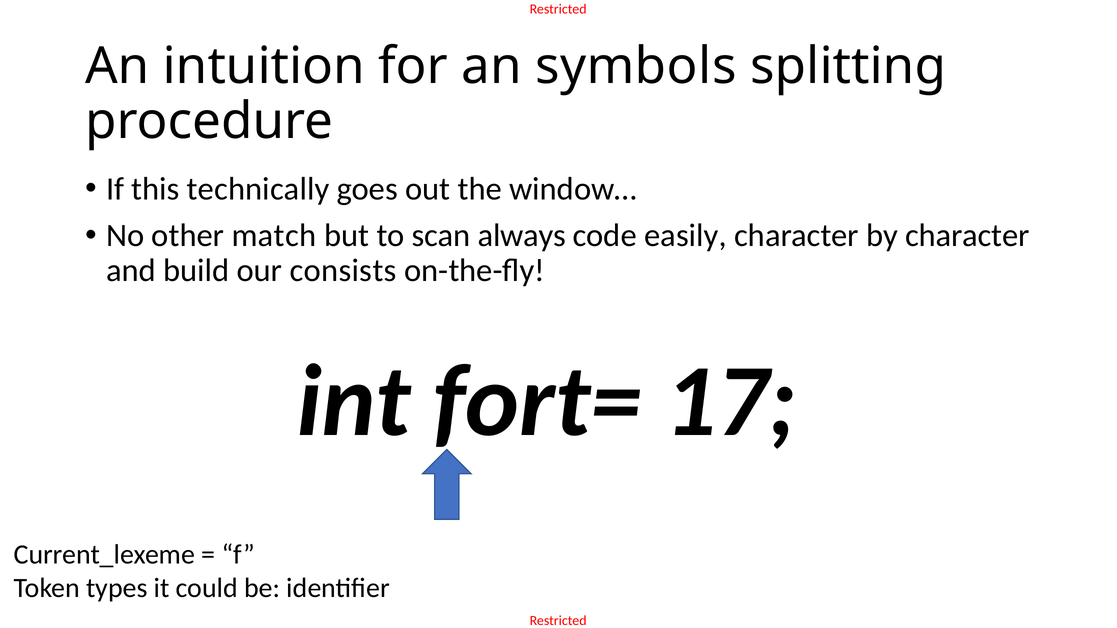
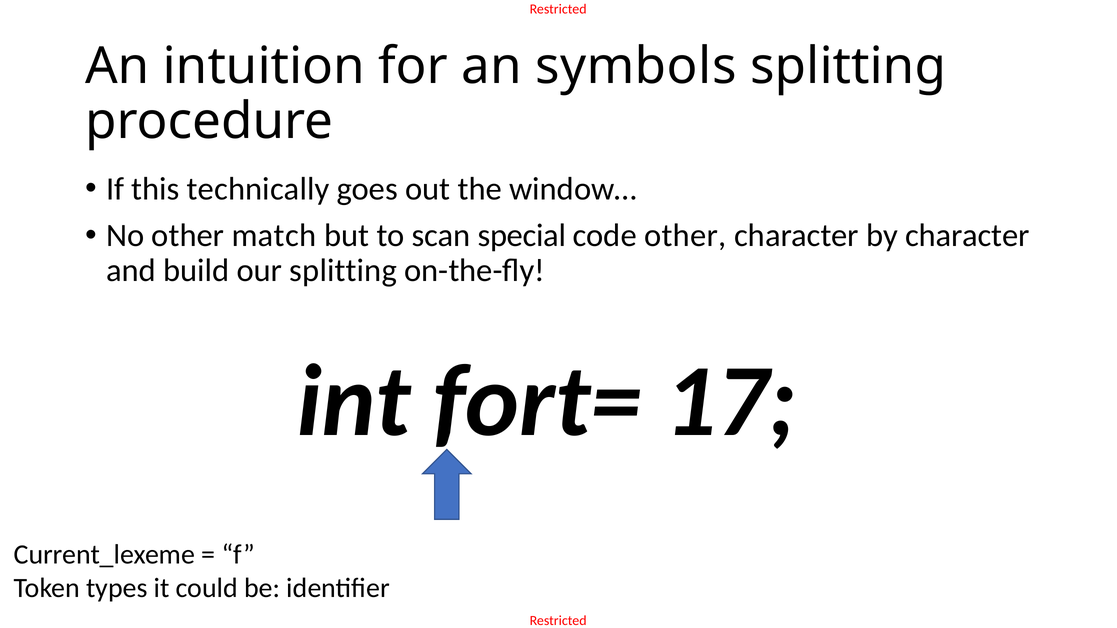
always: always -> special
code easily: easily -> other
our consists: consists -> splitting
